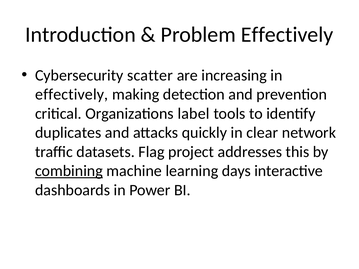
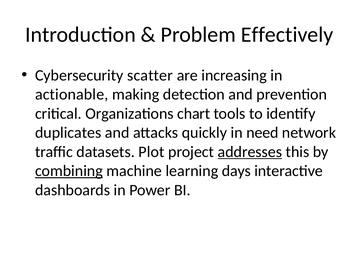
effectively at (72, 94): effectively -> actionable
label: label -> chart
clear: clear -> need
Flag: Flag -> Plot
addresses underline: none -> present
